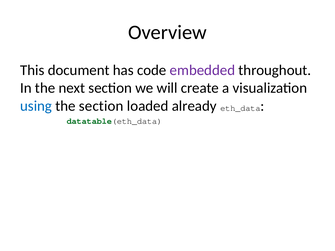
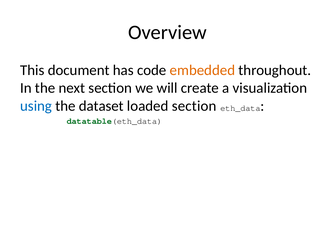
embedded colour: purple -> orange
the section: section -> dataset
loaded already: already -> section
